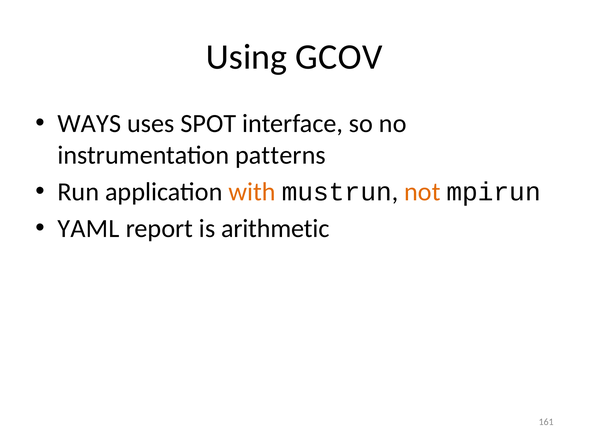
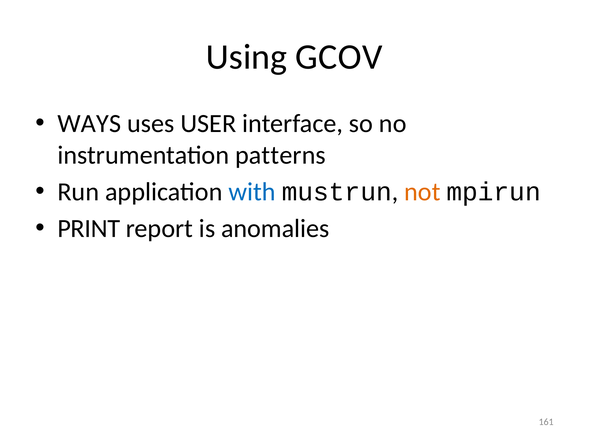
SPOT: SPOT -> USER
with colour: orange -> blue
YAML: YAML -> PRINT
arithmetic: arithmetic -> anomalies
